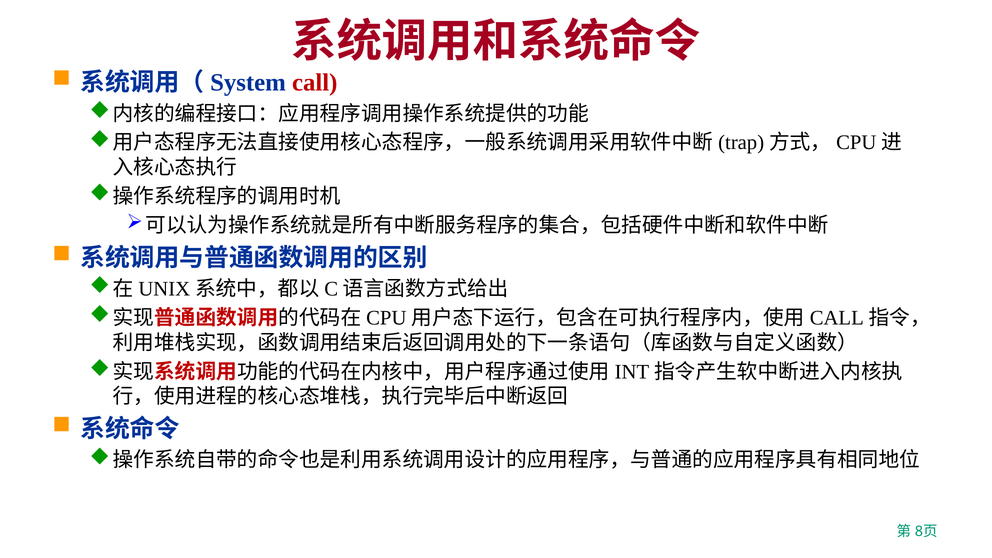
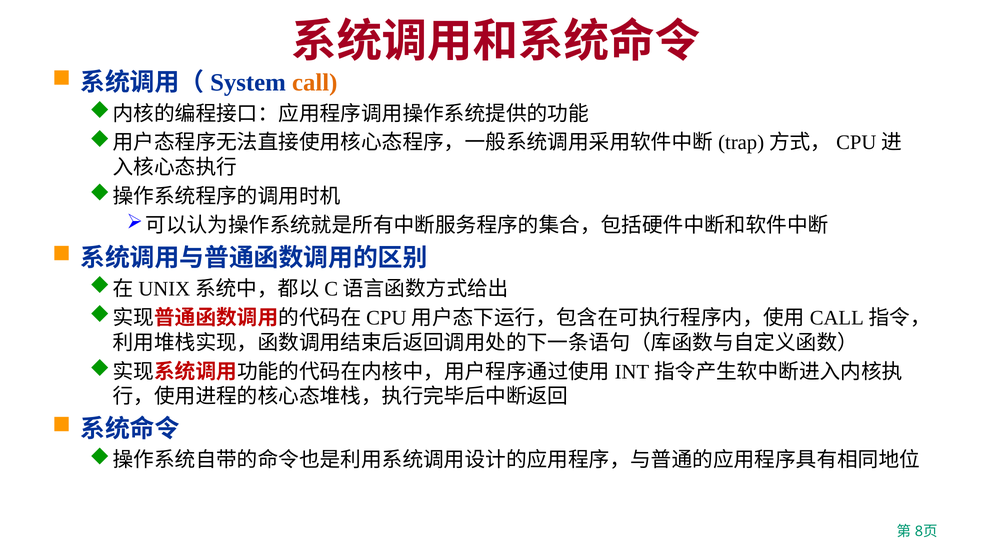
call colour: red -> orange
